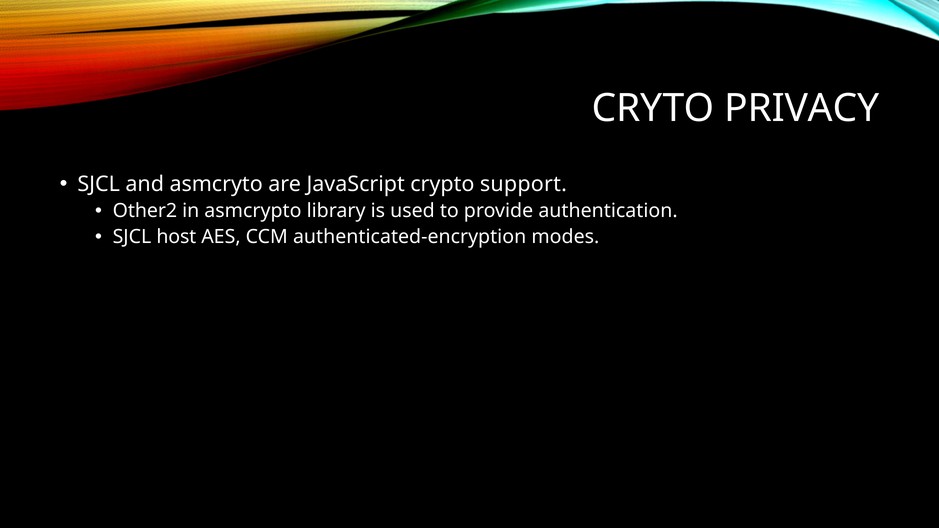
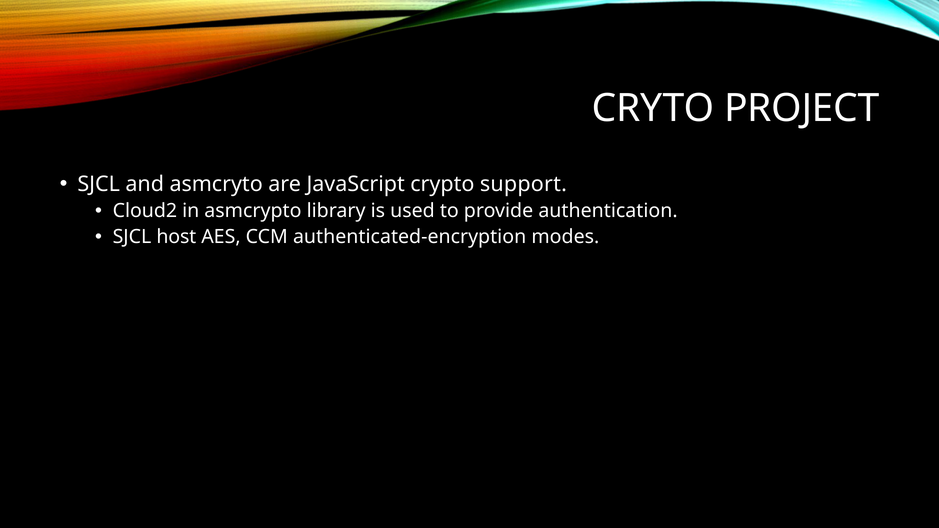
PRIVACY: PRIVACY -> PROJECT
Other2: Other2 -> Cloud2
